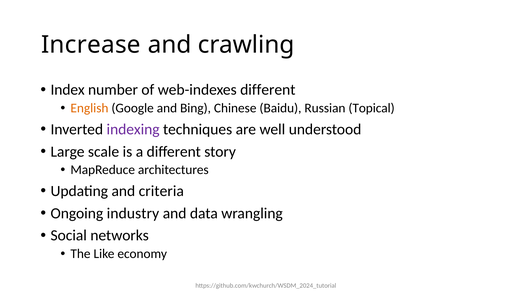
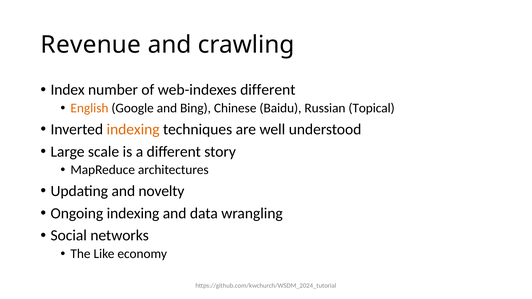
Increase: Increase -> Revenue
indexing at (133, 129) colour: purple -> orange
criteria: criteria -> novelty
Ongoing industry: industry -> indexing
